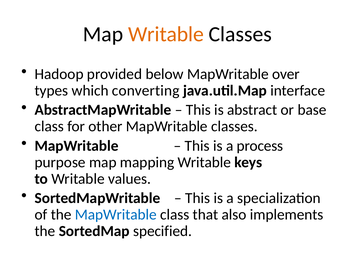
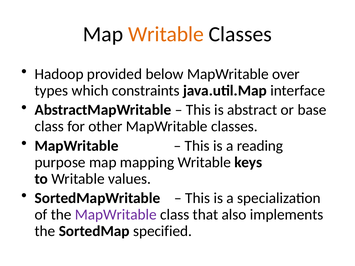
converting: converting -> constraints
process: process -> reading
MapWritable at (116, 215) colour: blue -> purple
